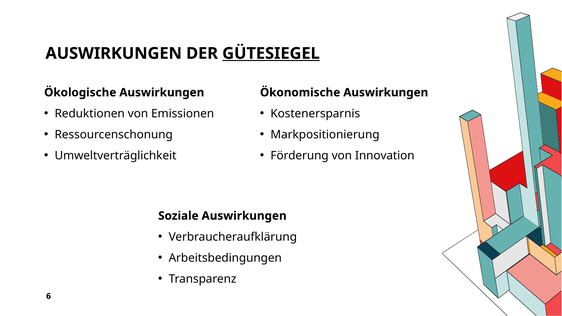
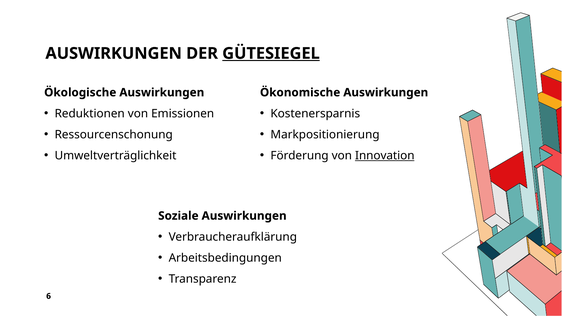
Innovation underline: none -> present
